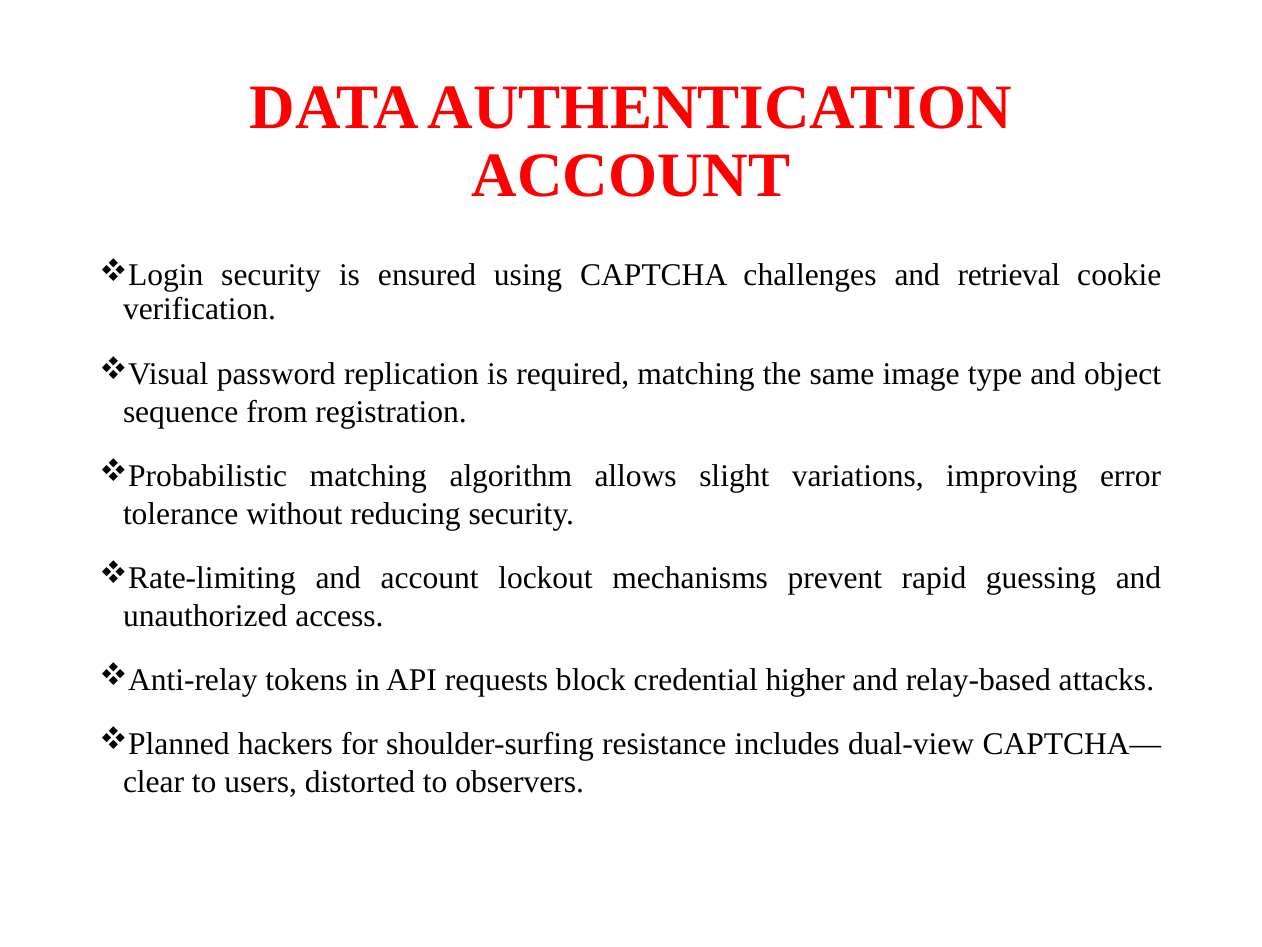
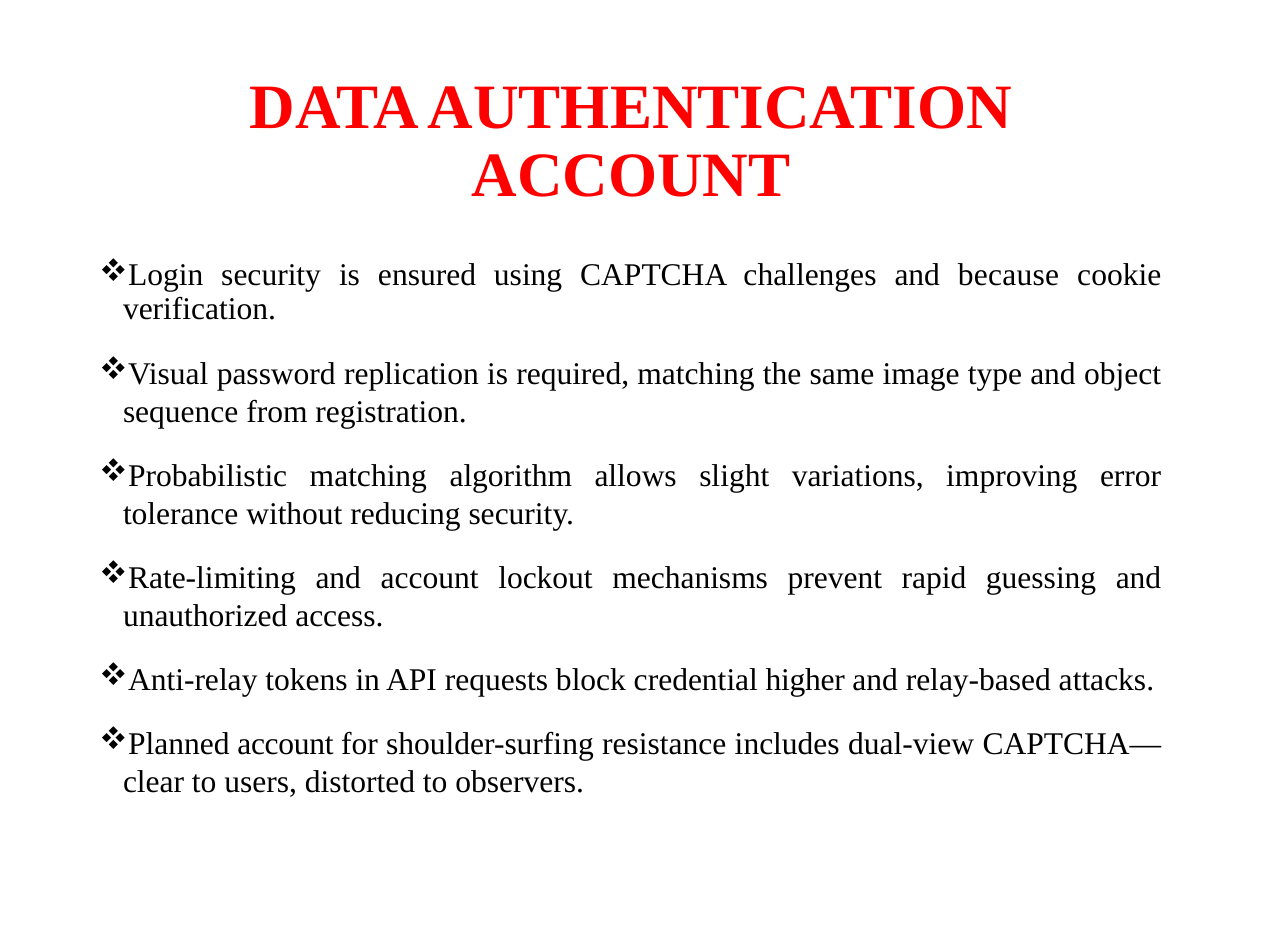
retrieval: retrieval -> because
hackers at (285, 744): hackers -> account
